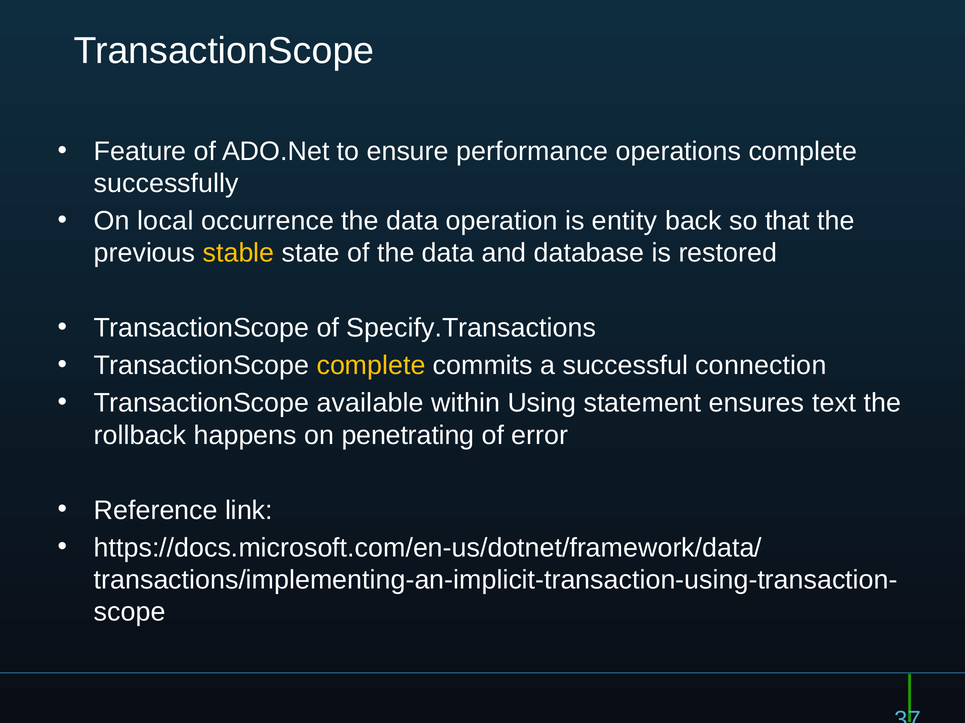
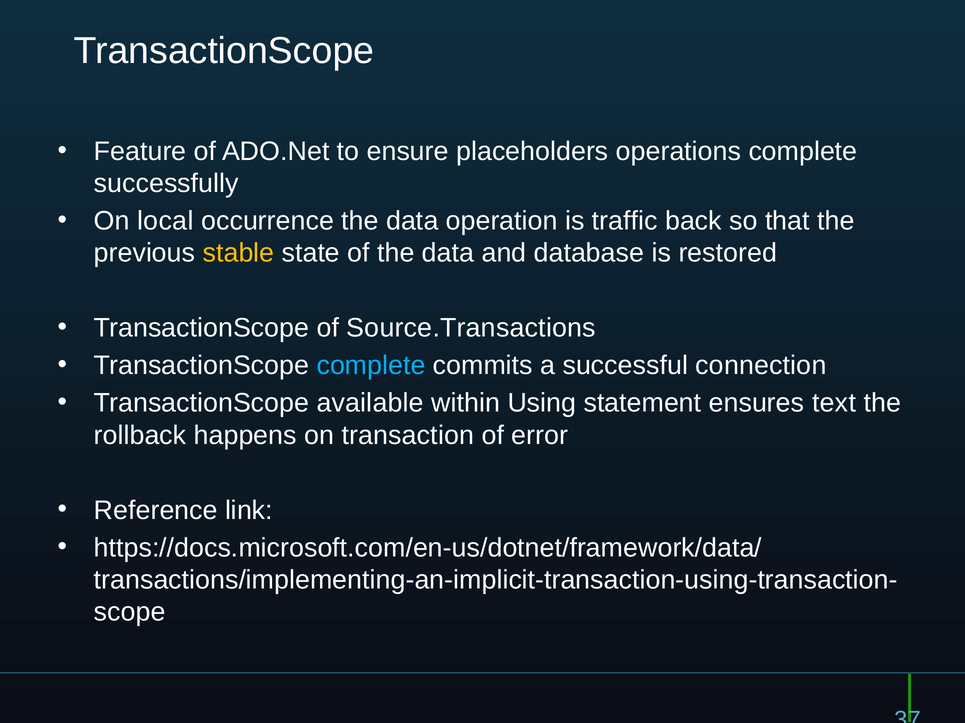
performance: performance -> placeholders
entity: entity -> traffic
Specify.Transactions: Specify.Transactions -> Source.Transactions
complete at (371, 366) colour: yellow -> light blue
penetrating: penetrating -> transaction
